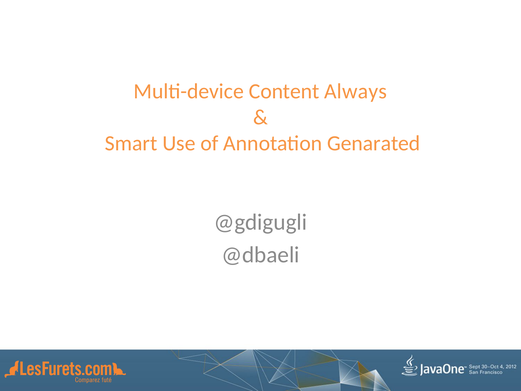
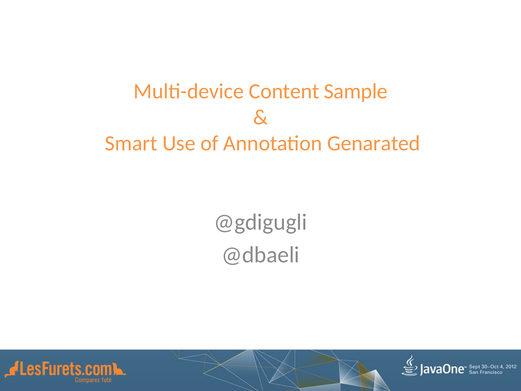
Always: Always -> Sample
